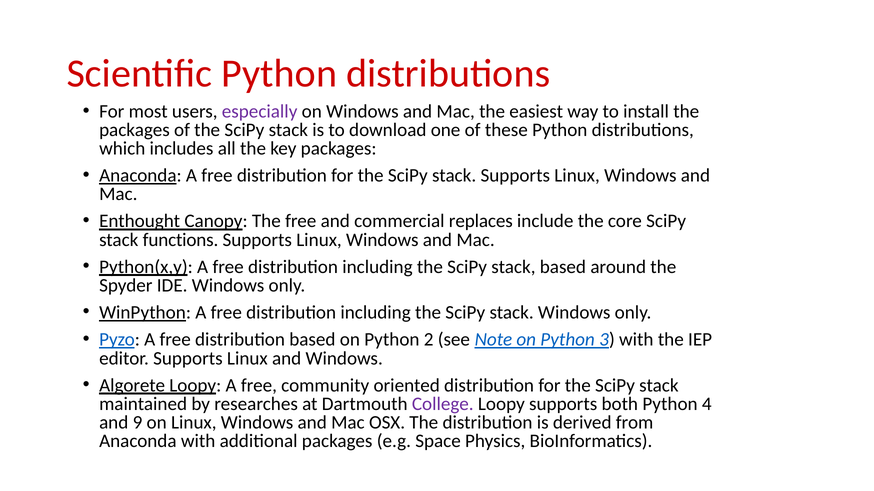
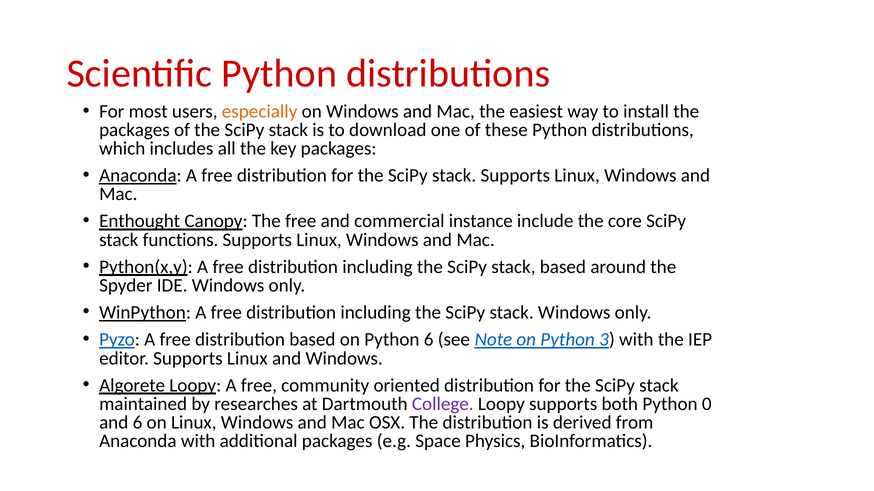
especially colour: purple -> orange
replaces: replaces -> instance
Python 2: 2 -> 6
4: 4 -> 0
and 9: 9 -> 6
